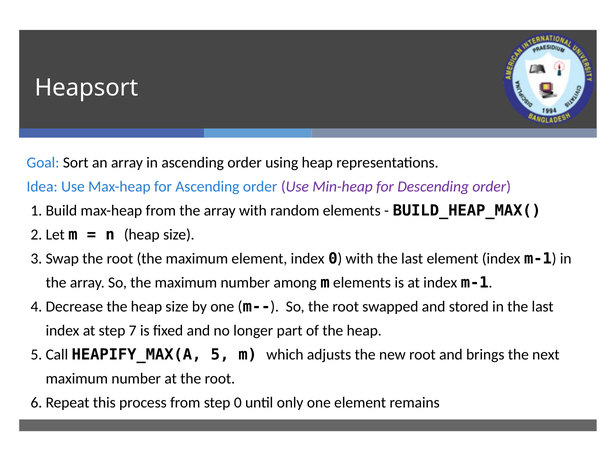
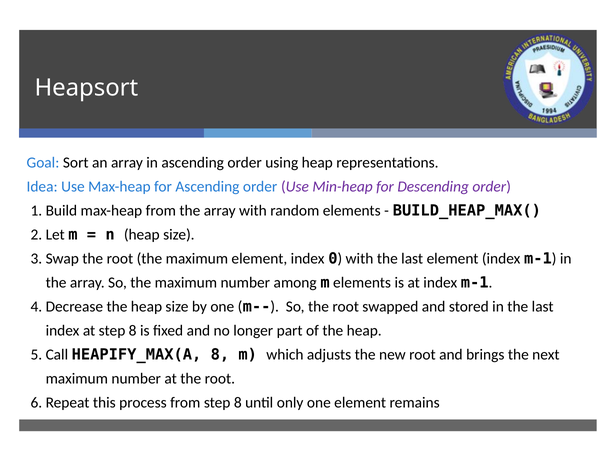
at step 7: 7 -> 8
HEAPIFY_MAX(A 5: 5 -> 8
from step 0: 0 -> 8
